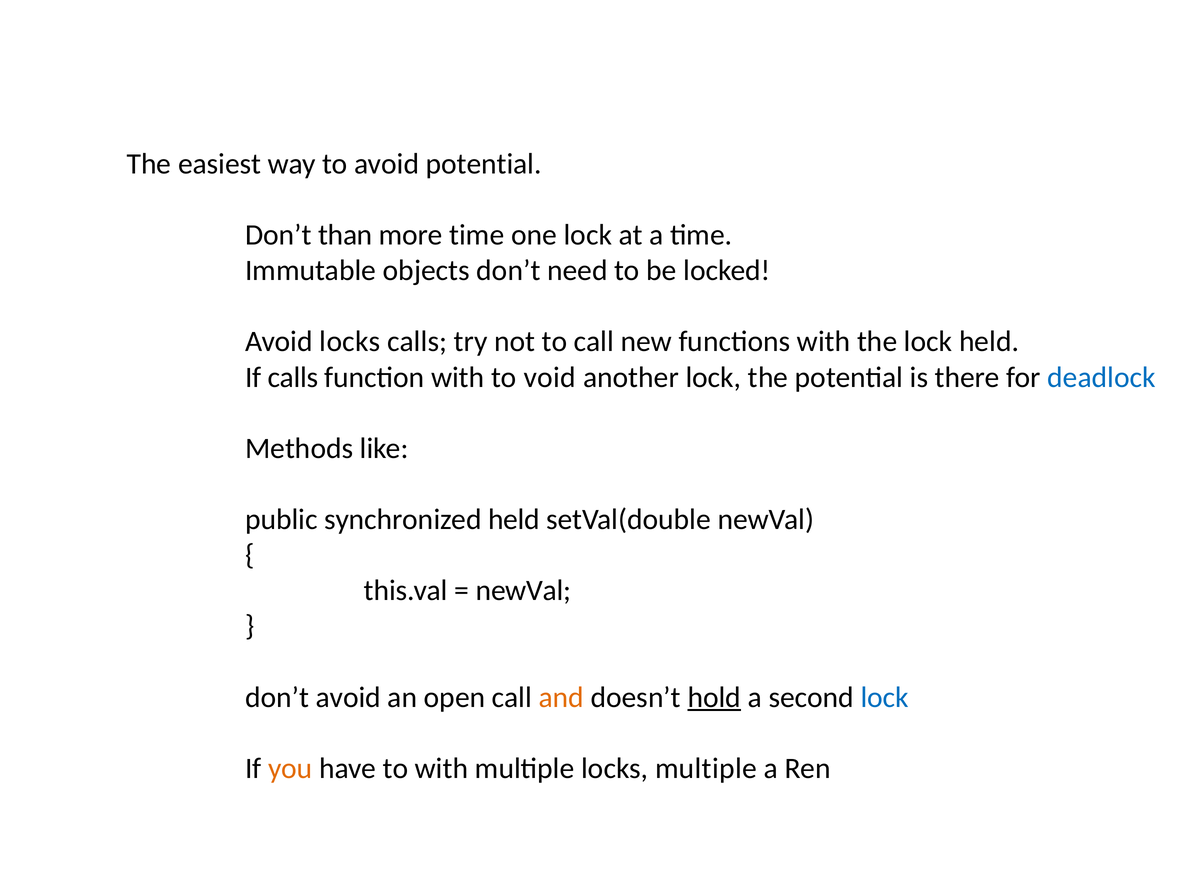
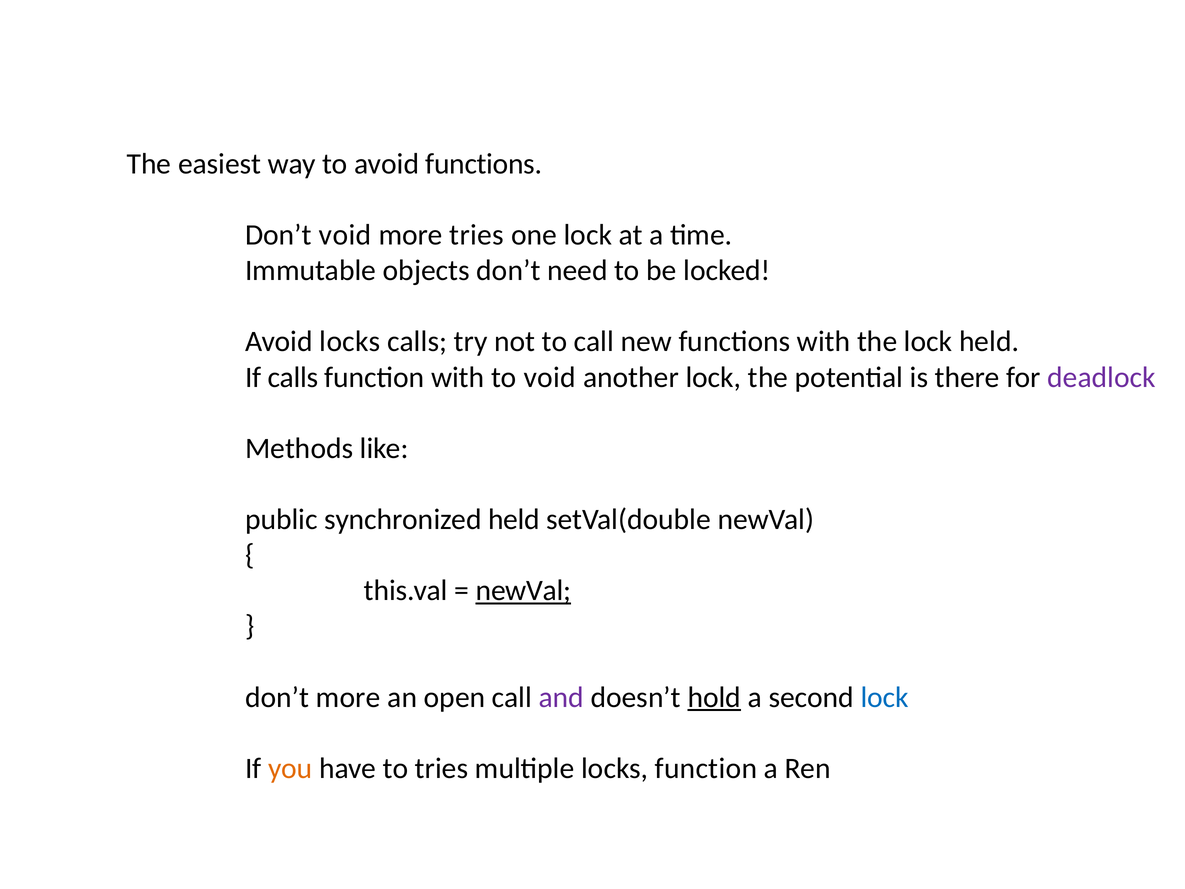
avoid potential: potential -> functions
Don’t than: than -> void
more time: time -> tries
deadlock colour: blue -> purple
newVal at (523, 590) underline: none -> present
don’t avoid: avoid -> more
and colour: orange -> purple
to with: with -> tries
locks multiple: multiple -> function
